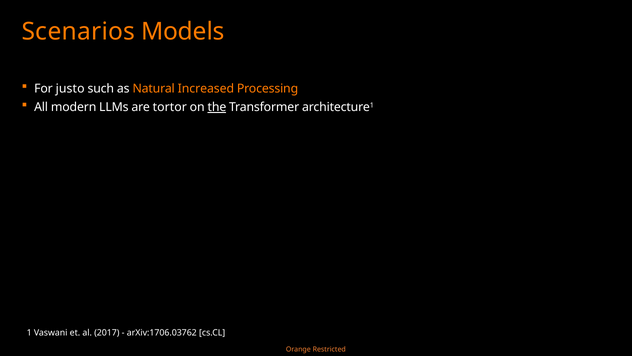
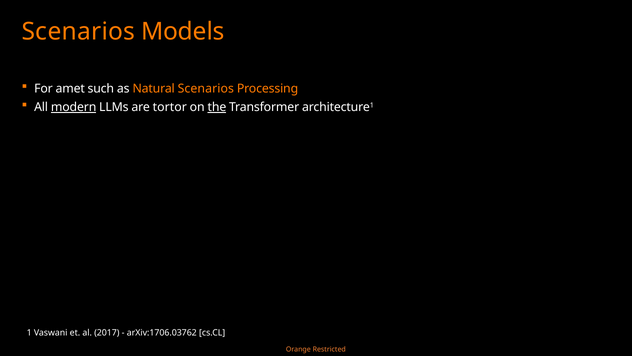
justo: justo -> amet
Natural Increased: Increased -> Scenarios
modern underline: none -> present
